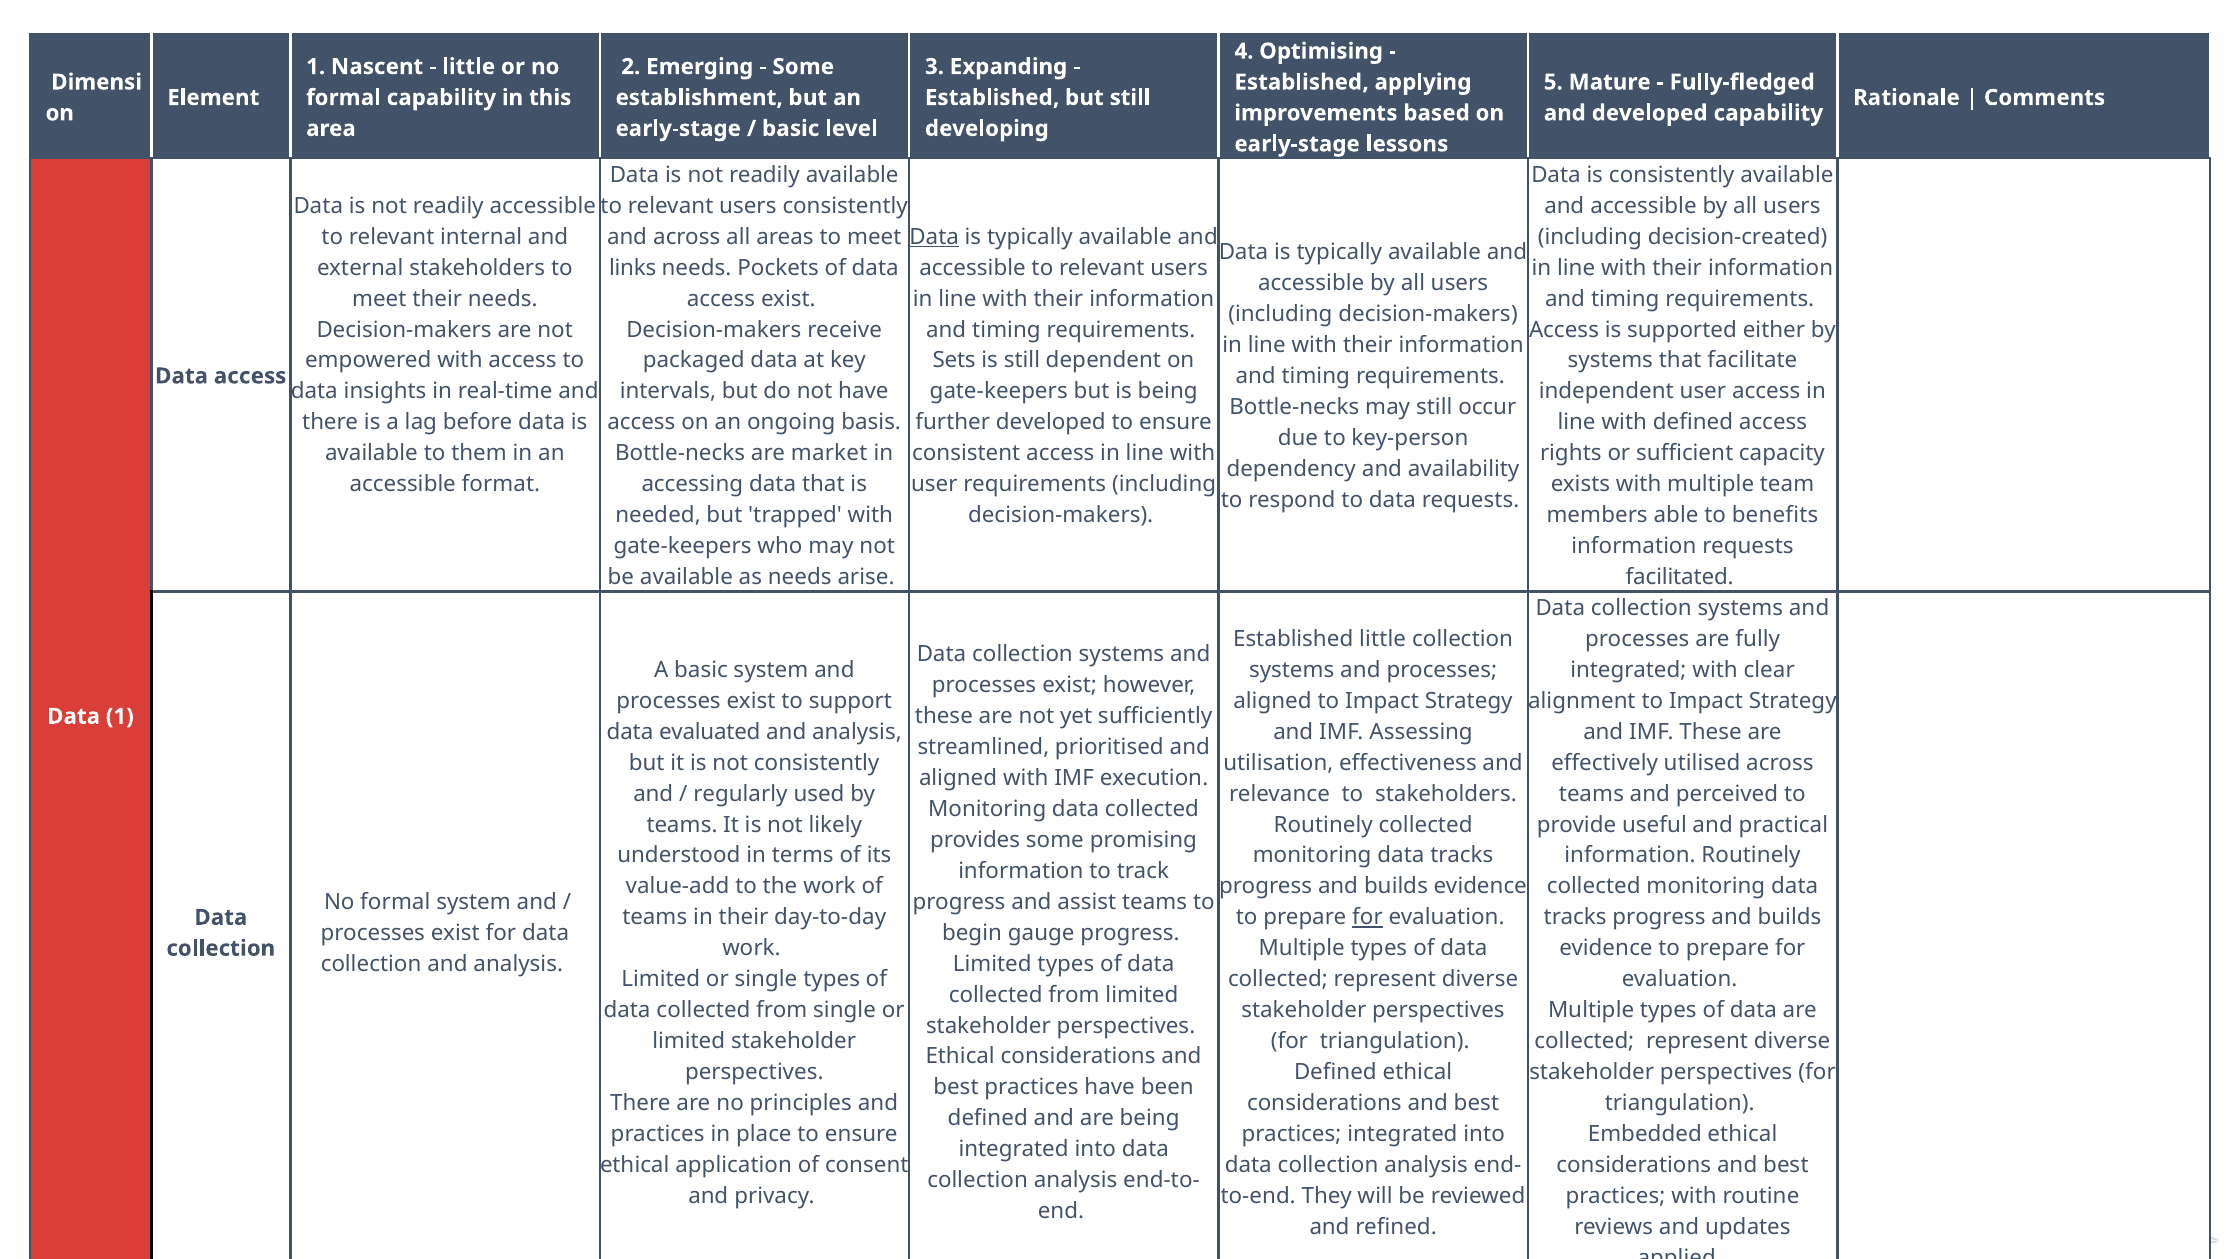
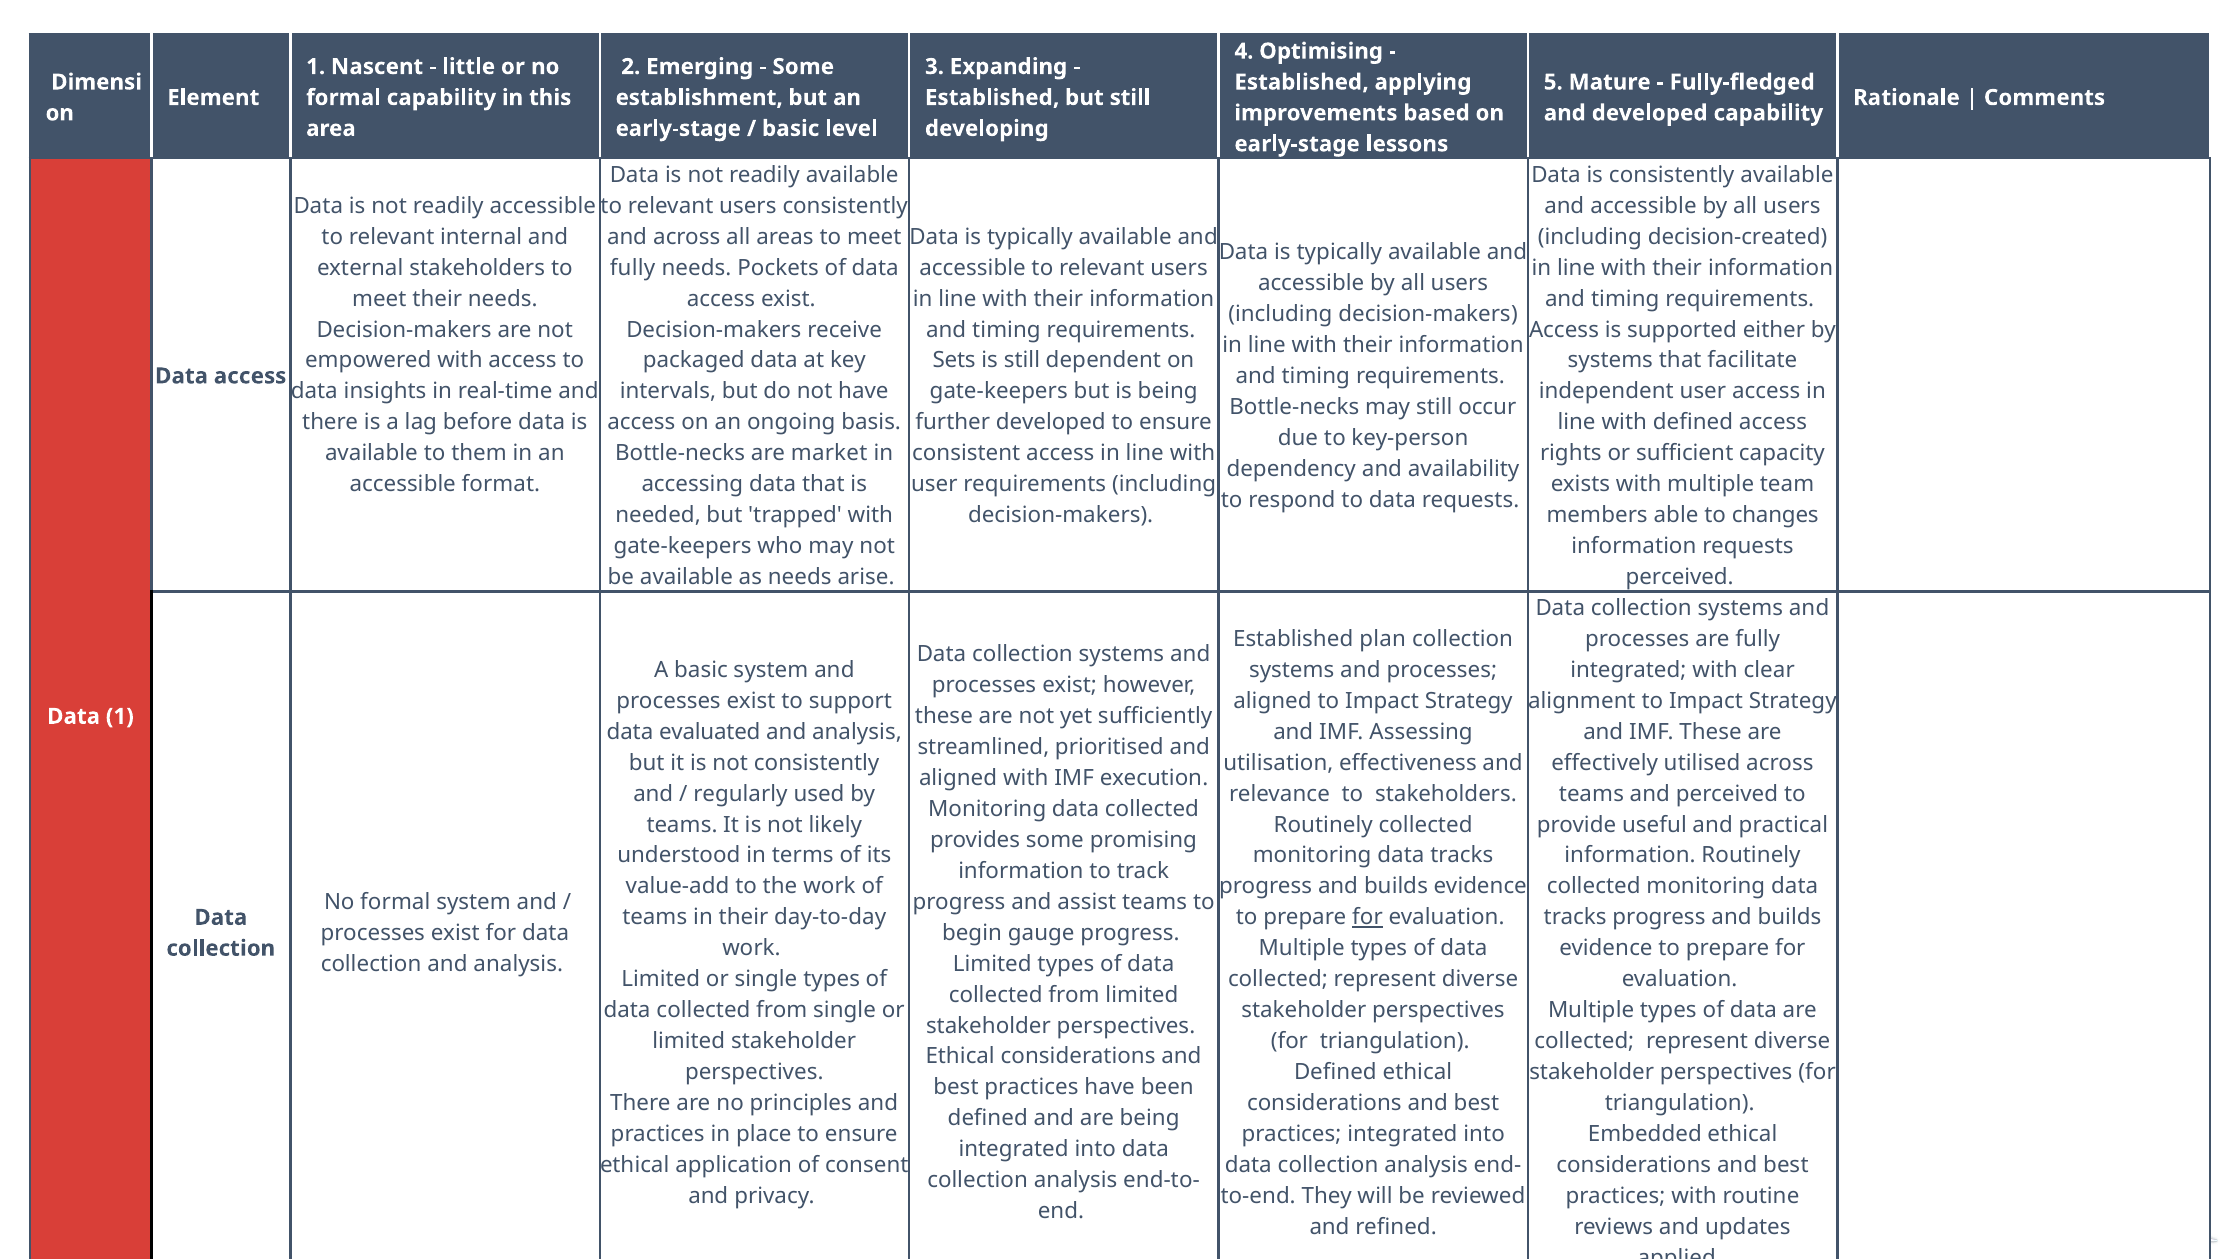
Data at (934, 237) underline: present -> none
links at (633, 268): links -> fully
benefits: benefits -> changes
facilitated at (1680, 577): facilitated -> perceived
Established little: little -> plan
